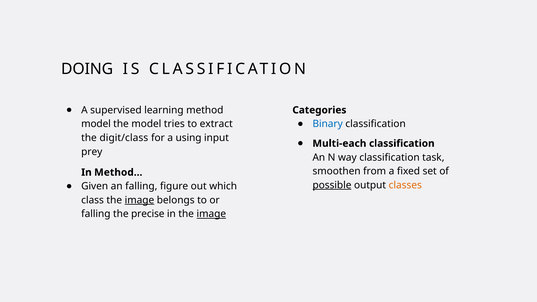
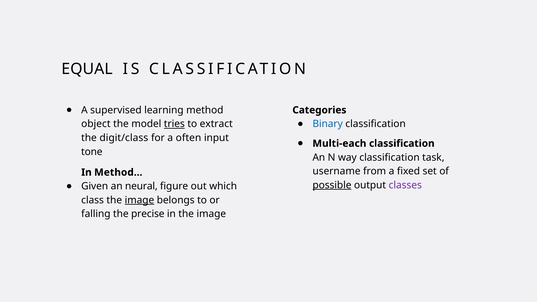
DOING: DOING -> EQUAL
model at (96, 124): model -> object
tries underline: none -> present
using: using -> often
prey: prey -> tone
smoothen: smoothen -> username
an falling: falling -> neural
classes colour: orange -> purple
image at (211, 214) underline: present -> none
